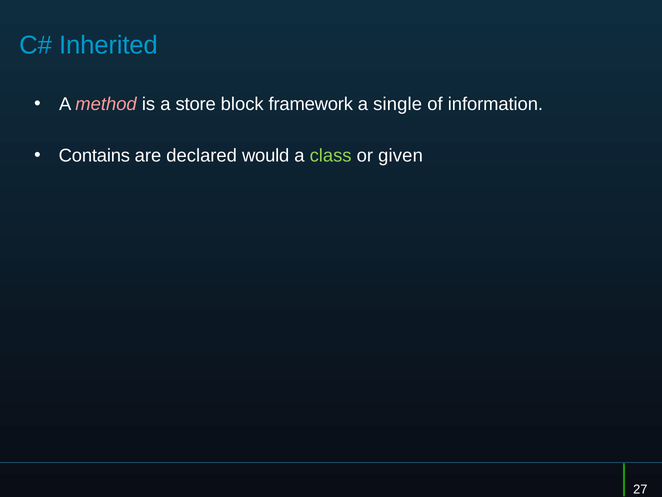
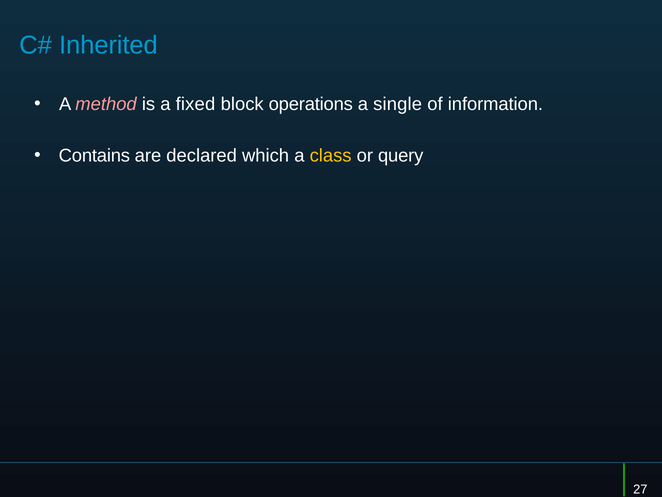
store: store -> fixed
framework: framework -> operations
would: would -> which
class colour: light green -> yellow
given: given -> query
